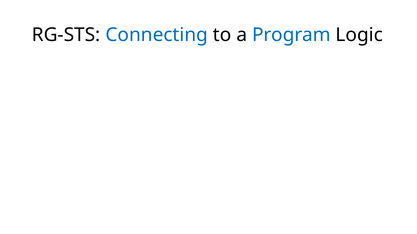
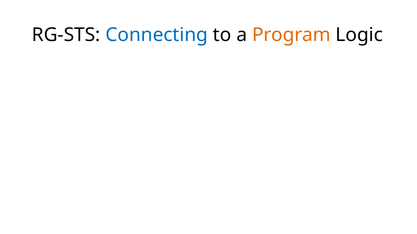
Program colour: blue -> orange
